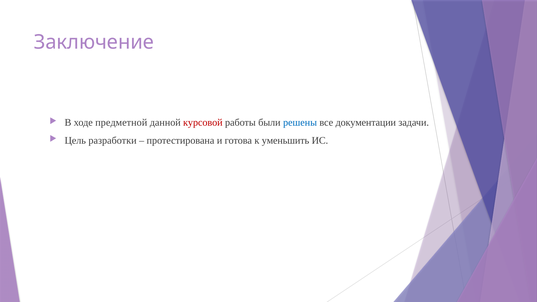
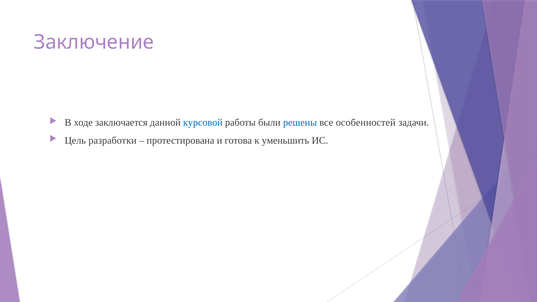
предметной: предметной -> заключается
курсовой colour: red -> blue
документации: документации -> особенностей
